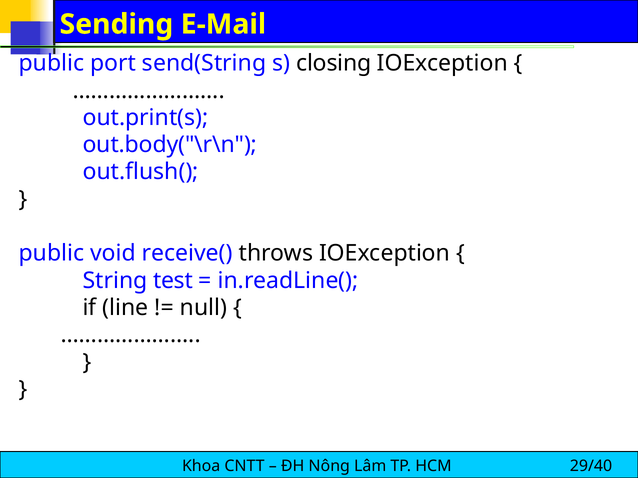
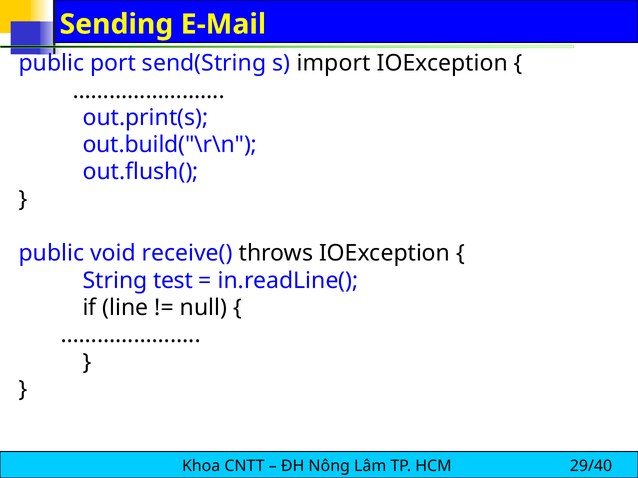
closing: closing -> import
out.body("\r\n: out.body("\r\n -> out.build("\r\n
